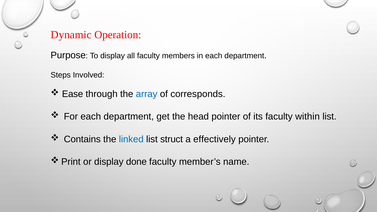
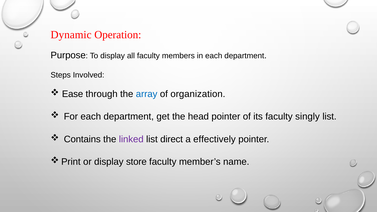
corresponds: corresponds -> organization
within: within -> singly
linked colour: blue -> purple
struct: struct -> direct
done: done -> store
